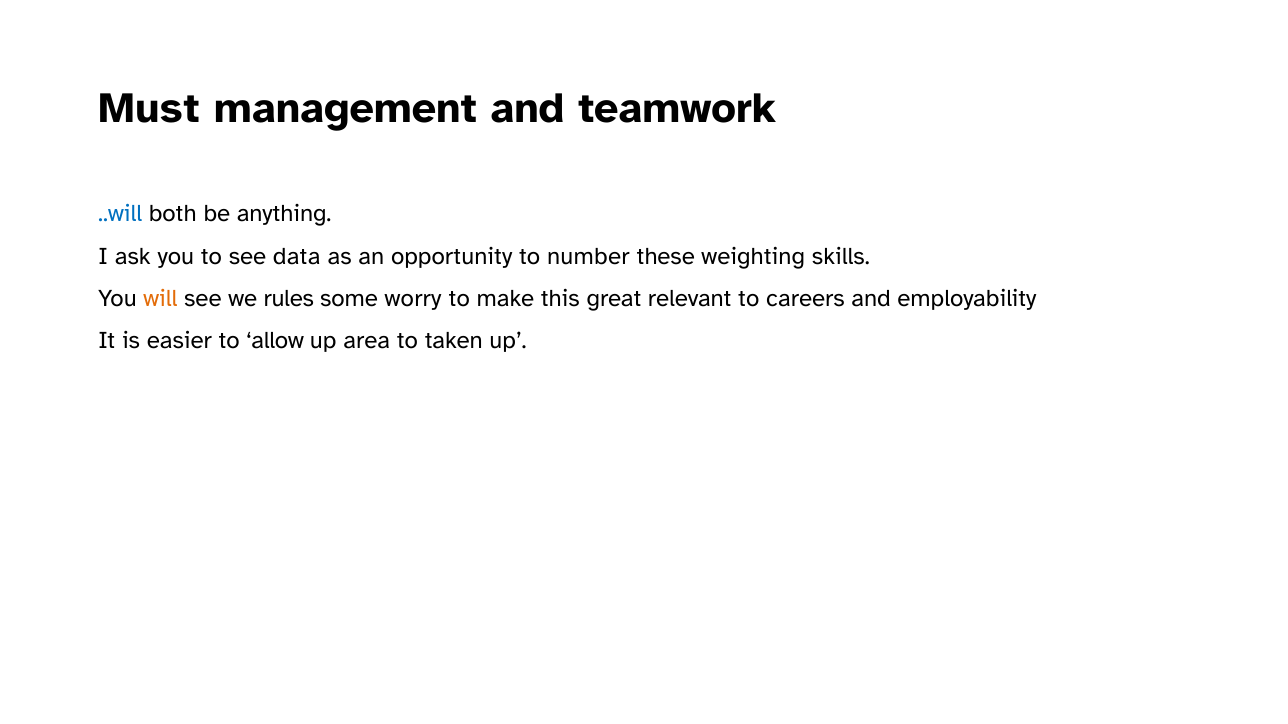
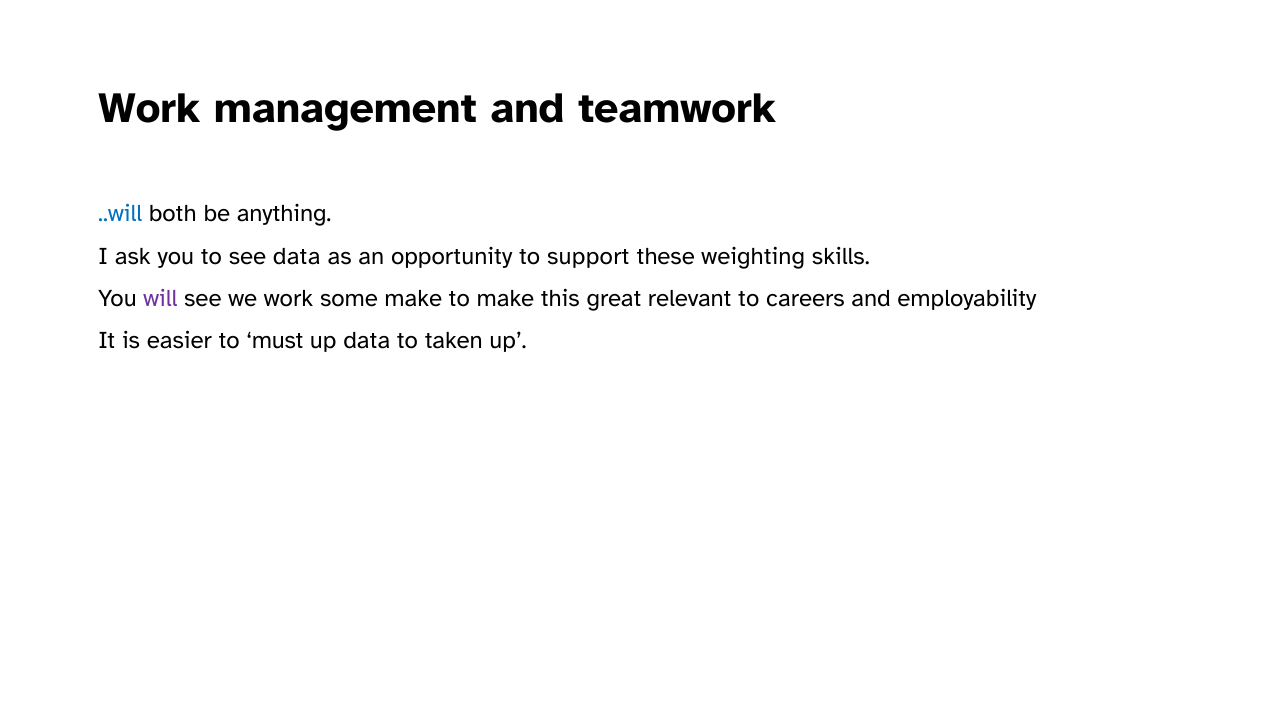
Must at (149, 108): Must -> Work
number: number -> support
will colour: orange -> purple
we rules: rules -> work
some worry: worry -> make
allow: allow -> must
up area: area -> data
